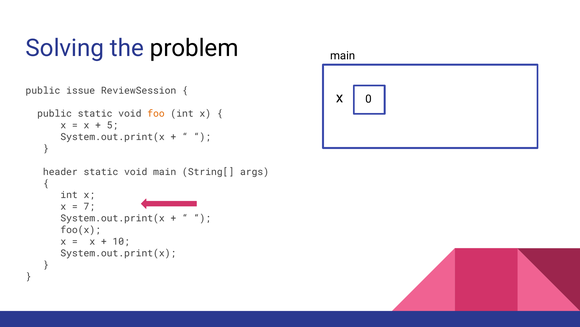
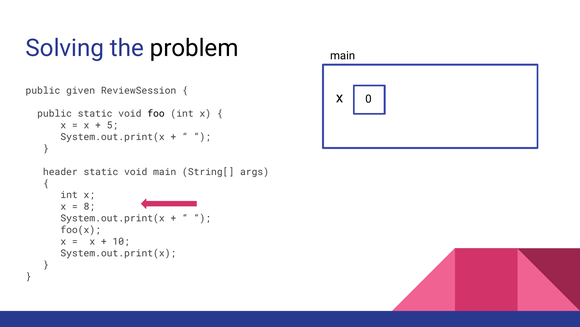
issue: issue -> given
foo colour: orange -> black
7: 7 -> 8
